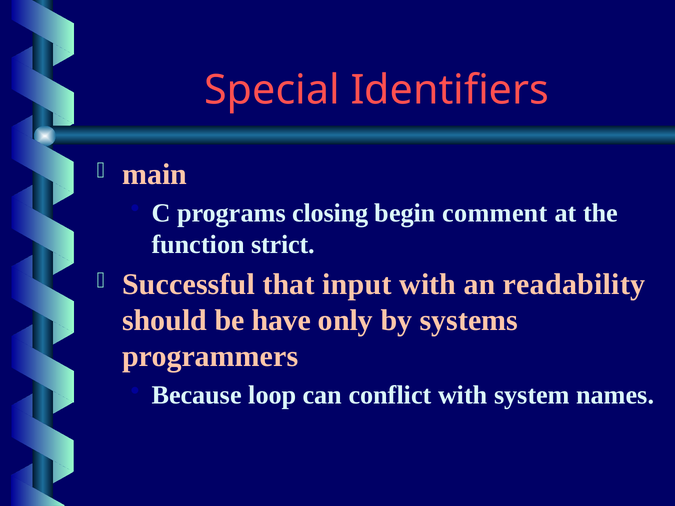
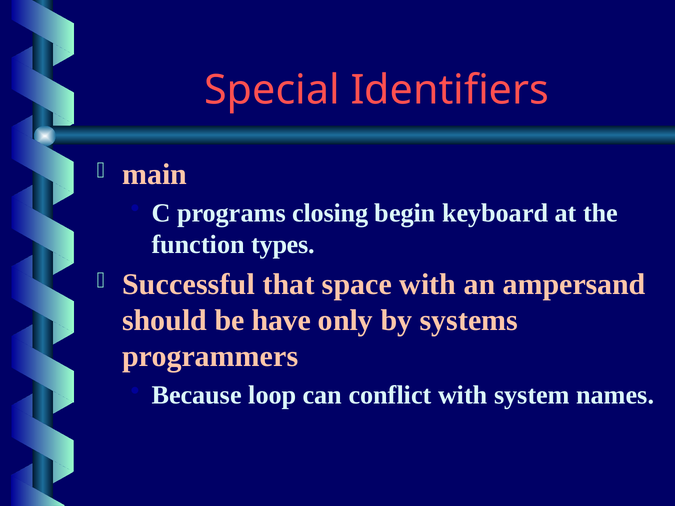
comment: comment -> keyboard
strict: strict -> types
input: input -> space
readability: readability -> ampersand
